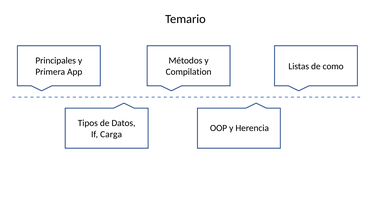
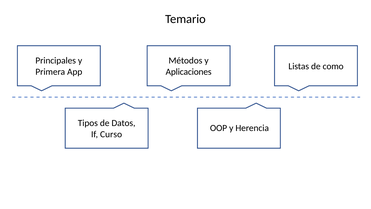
Compilation: Compilation -> Aplicaciones
Carga: Carga -> Curso
